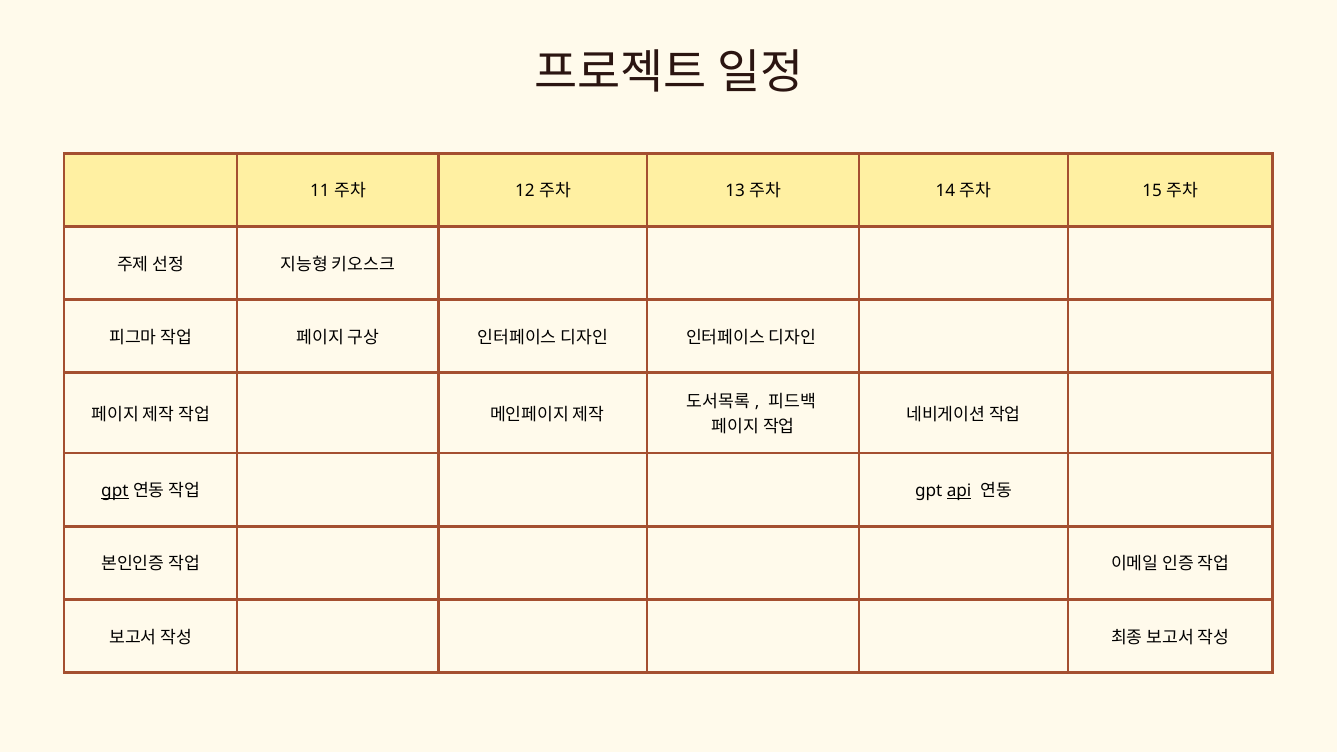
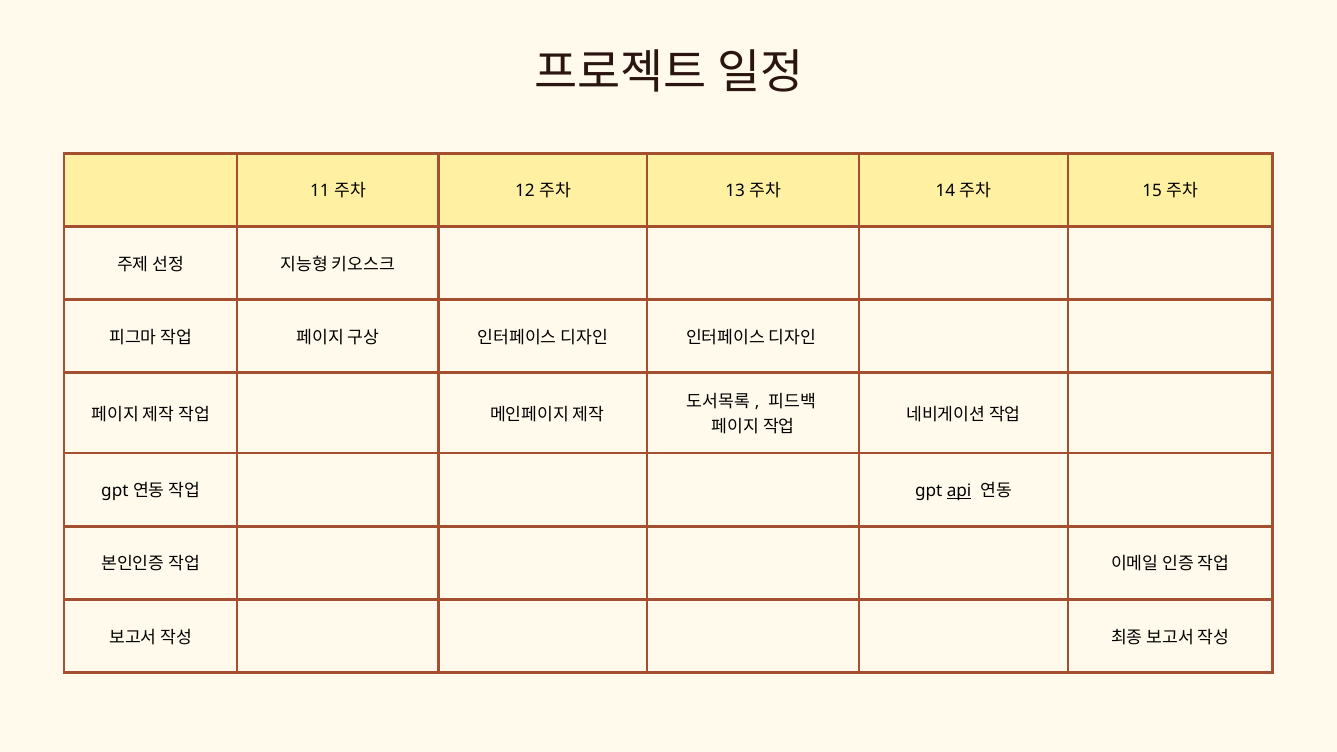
gpt at (115, 491) underline: present -> none
